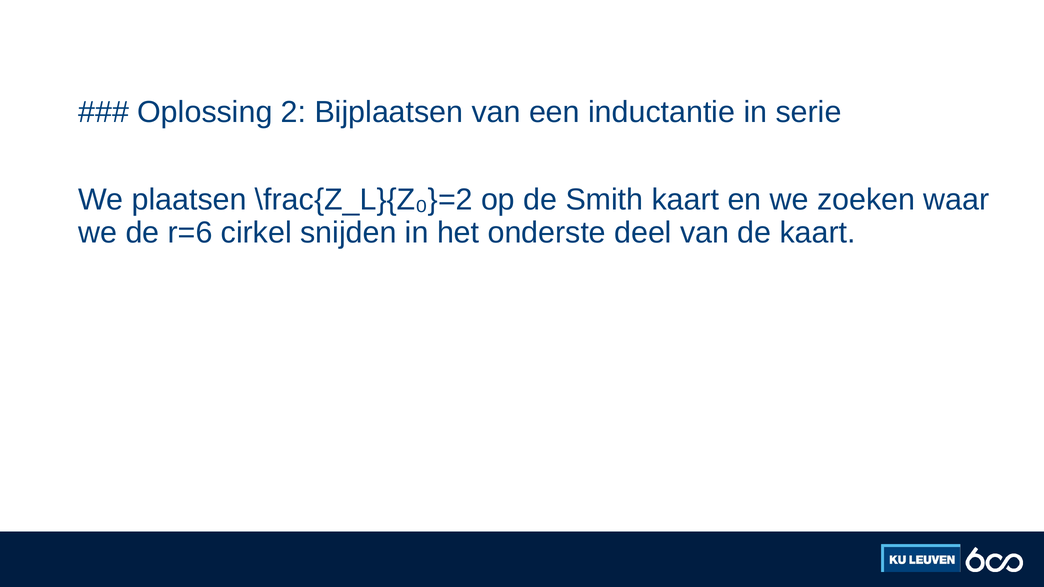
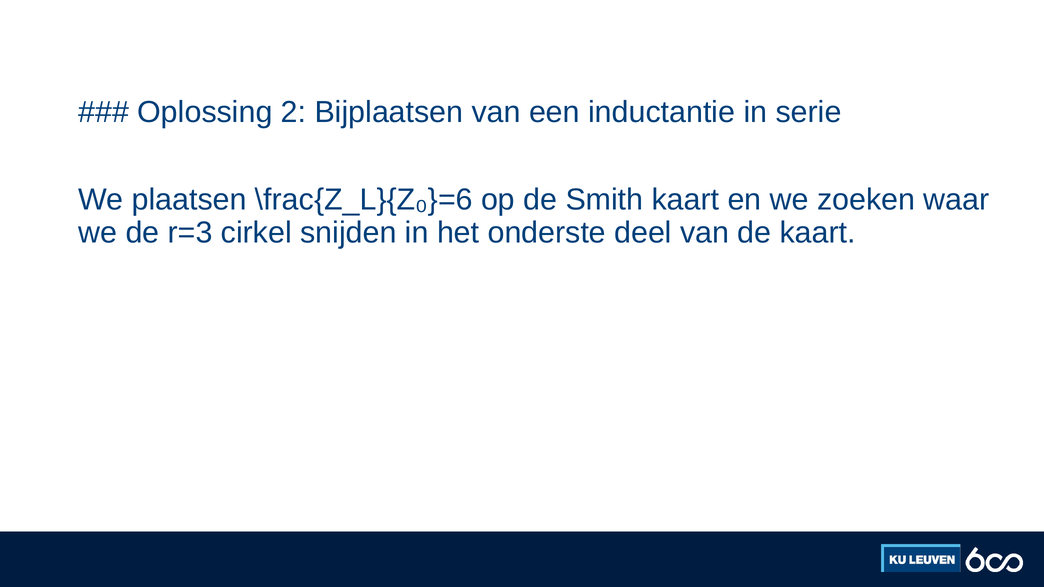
\frac{Z_L}{Z₀}=2: \frac{Z_L}{Z₀}=2 -> \frac{Z_L}{Z₀}=6
r=6: r=6 -> r=3
